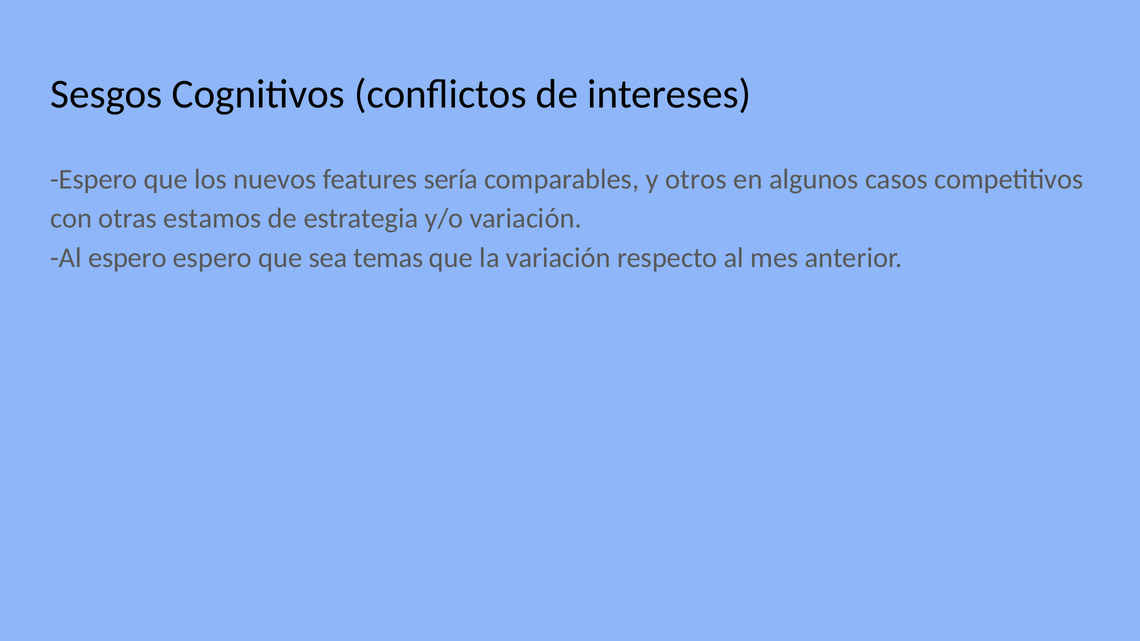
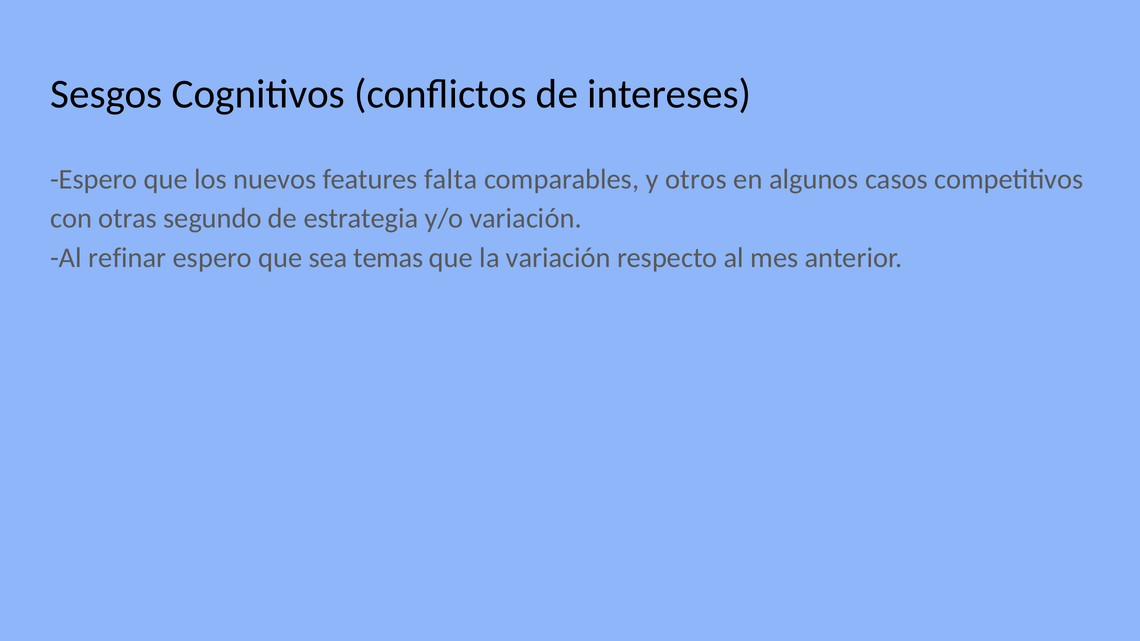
sería: sería -> falta
estamos: estamos -> segundo
Al espero: espero -> refinar
